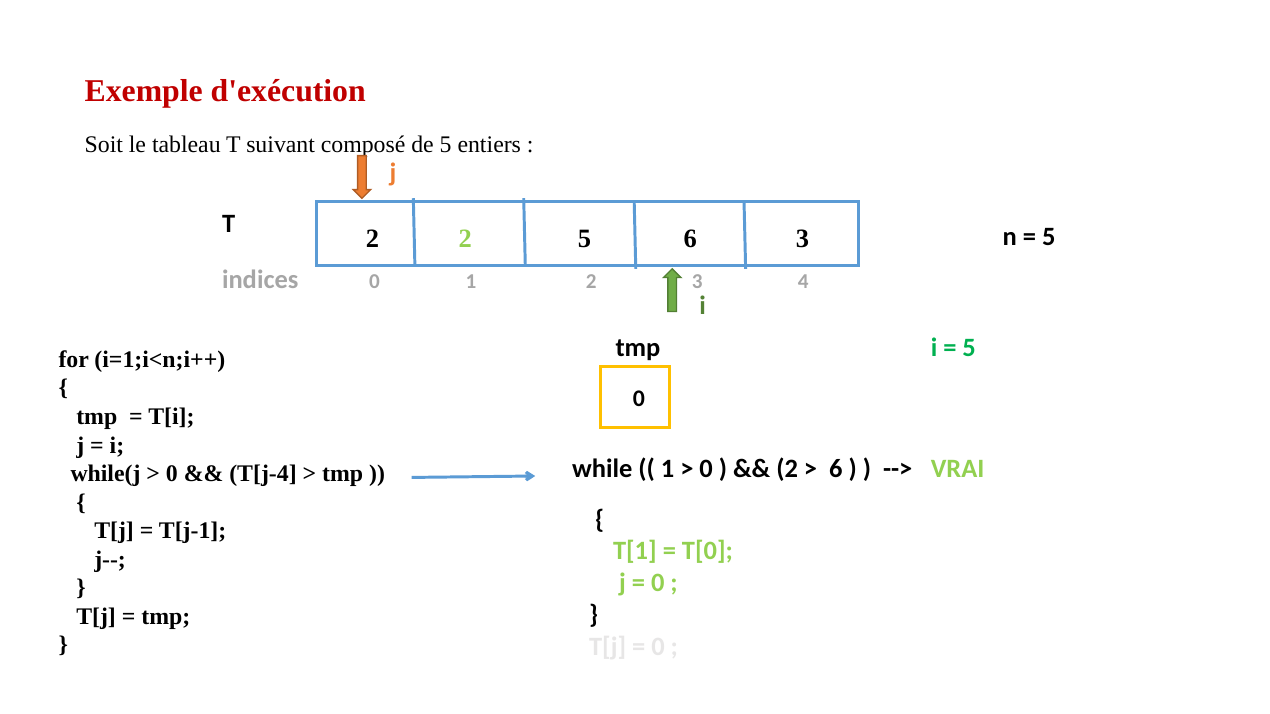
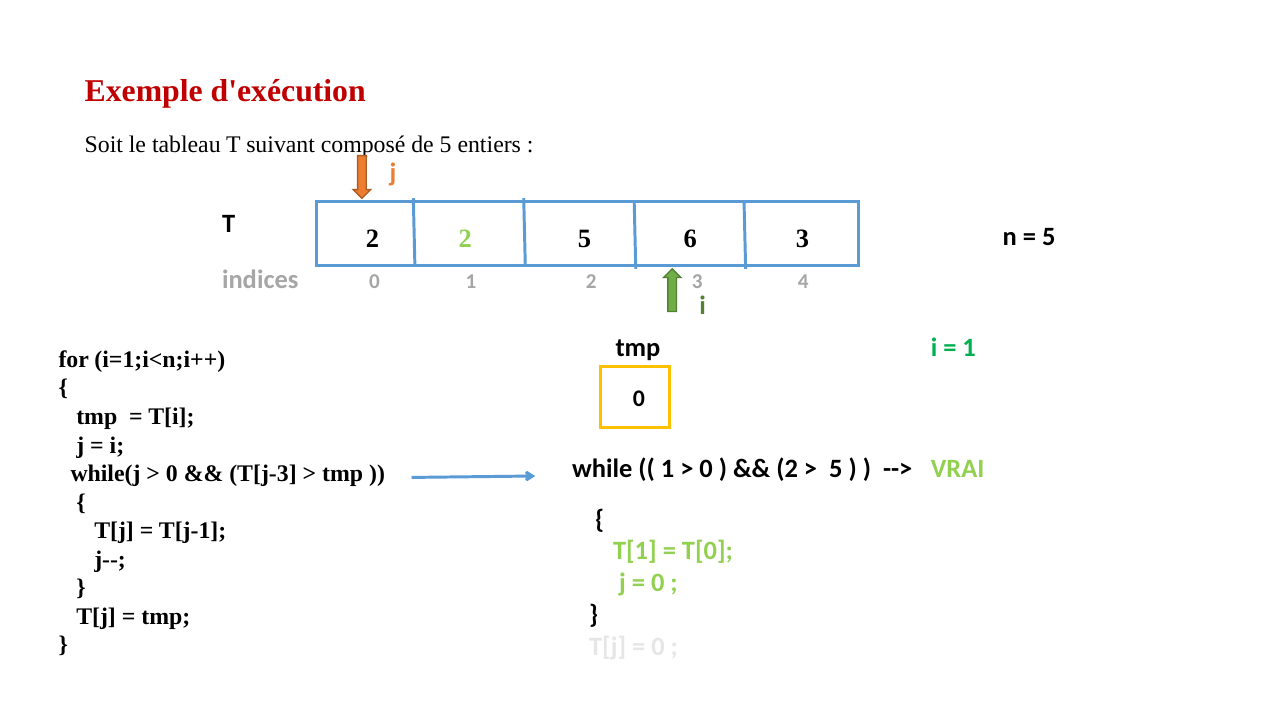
5 at (969, 347): 5 -> 1
6 at (836, 469): 6 -> 5
T[j-4: T[j-4 -> T[j-3
